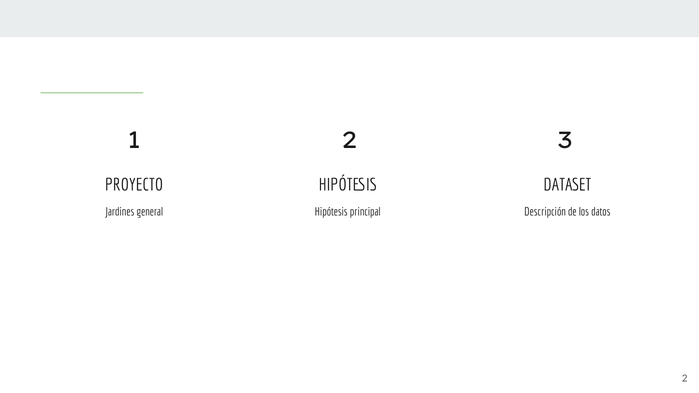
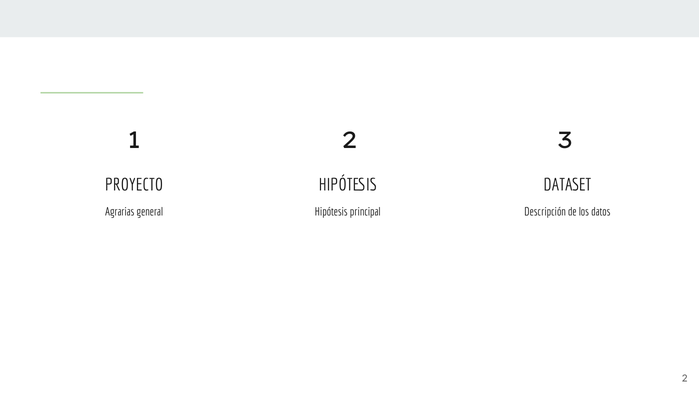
Jardines: Jardines -> Agrarias
